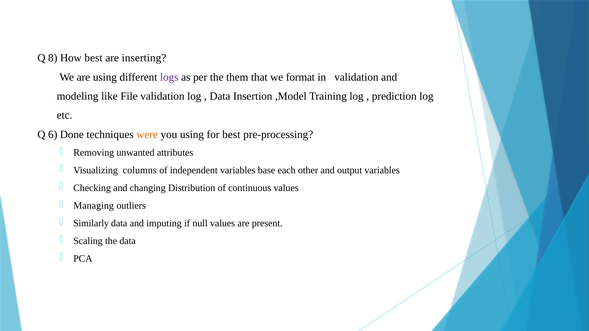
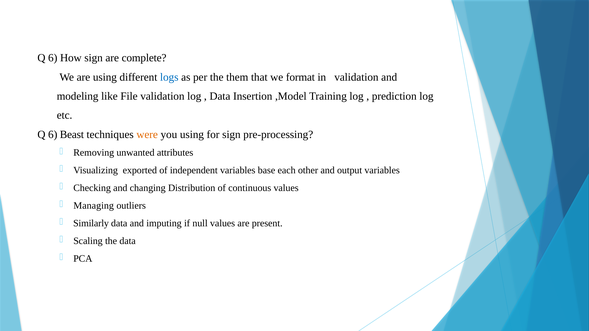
8 at (53, 58): 8 -> 6
How best: best -> sign
inserting: inserting -> complete
logs colour: purple -> blue
Done: Done -> Beast
for best: best -> sign
columns: columns -> exported
